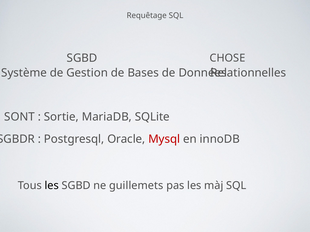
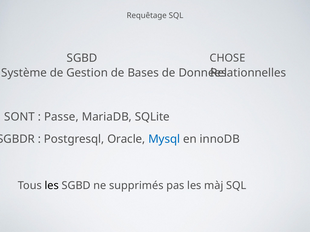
Sortie: Sortie -> Passe
Mysql colour: red -> blue
guillemets: guillemets -> supprimés
